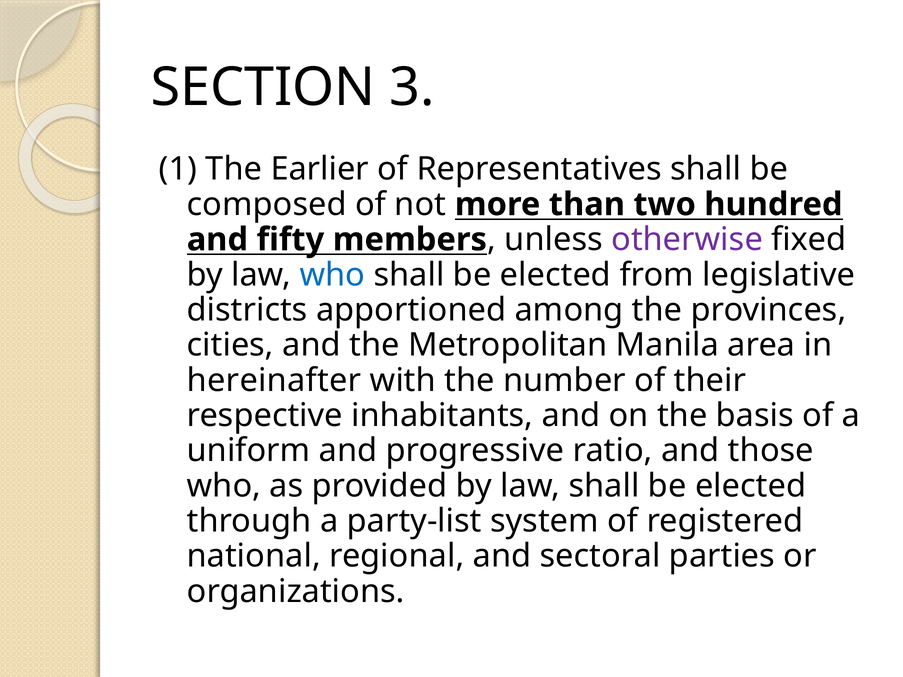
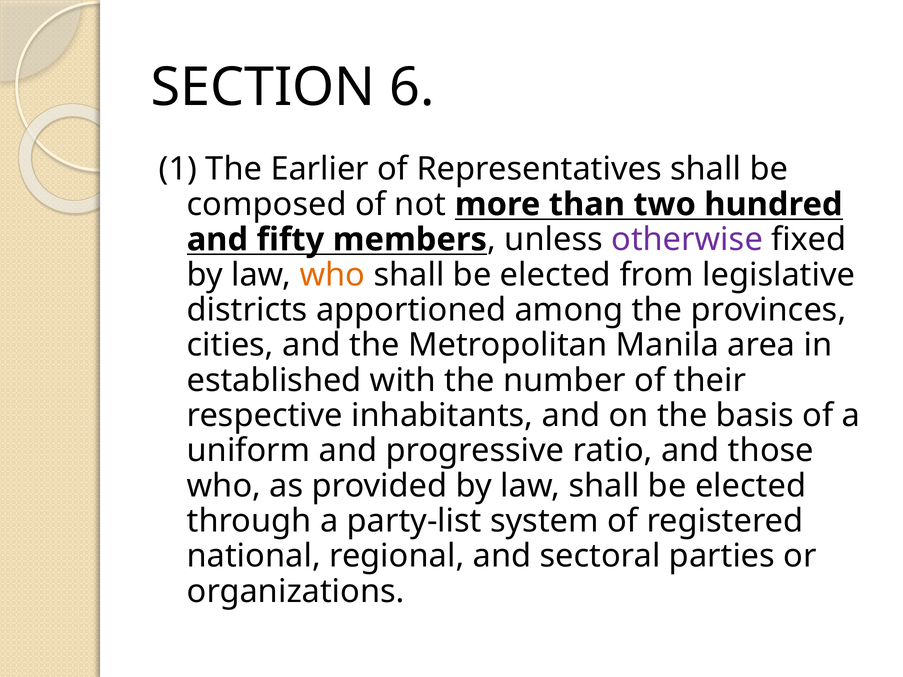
3: 3 -> 6
who at (332, 275) colour: blue -> orange
hereinafter: hereinafter -> established
